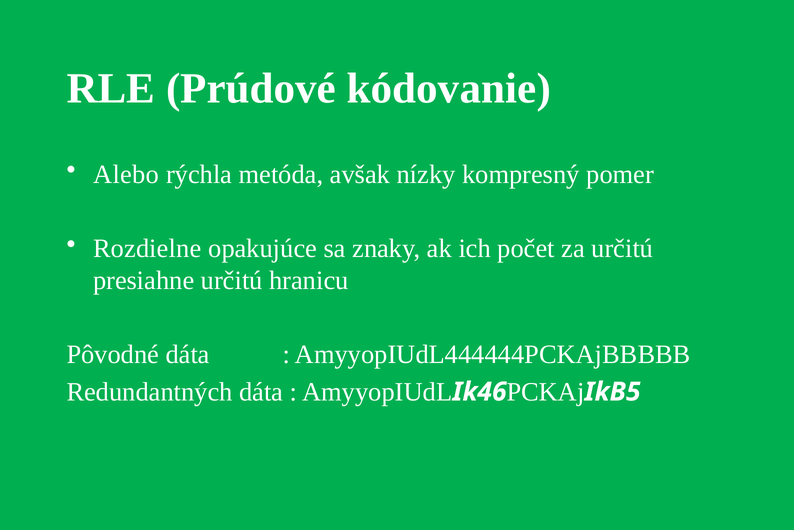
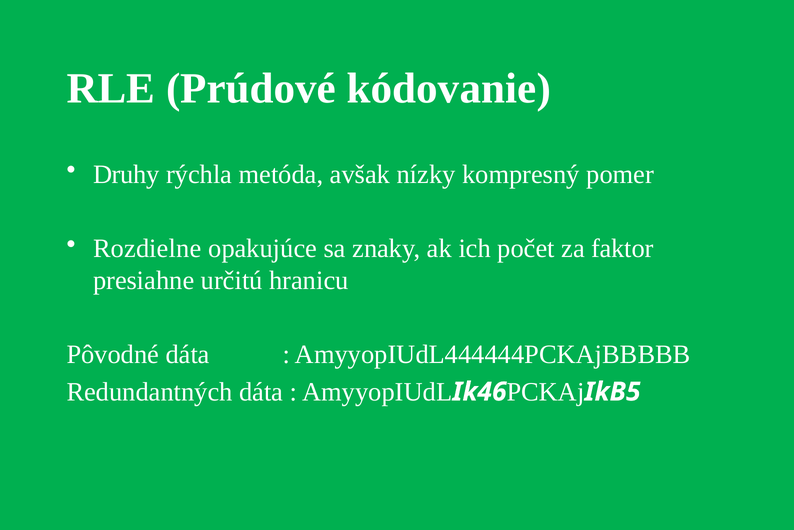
Alebo: Alebo -> Druhy
za určitú: určitú -> faktor
